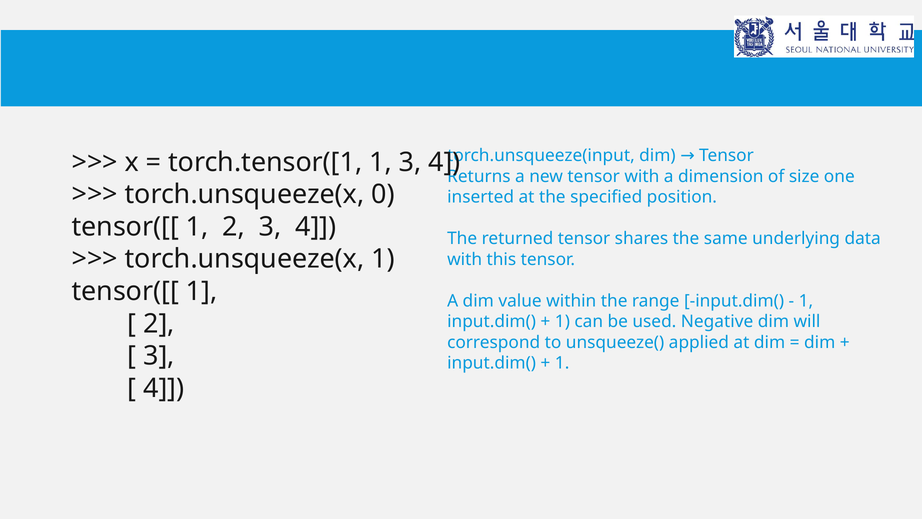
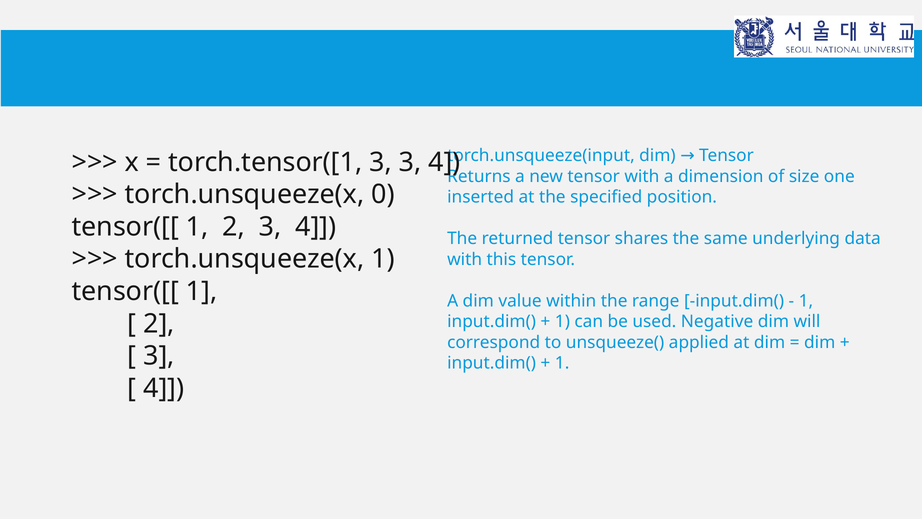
torch.tensor([1 1: 1 -> 3
